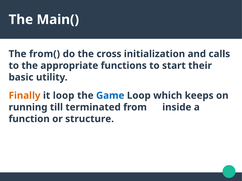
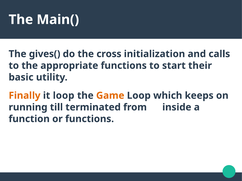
from(: from( -> gives(
Game colour: blue -> orange
or structure: structure -> functions
